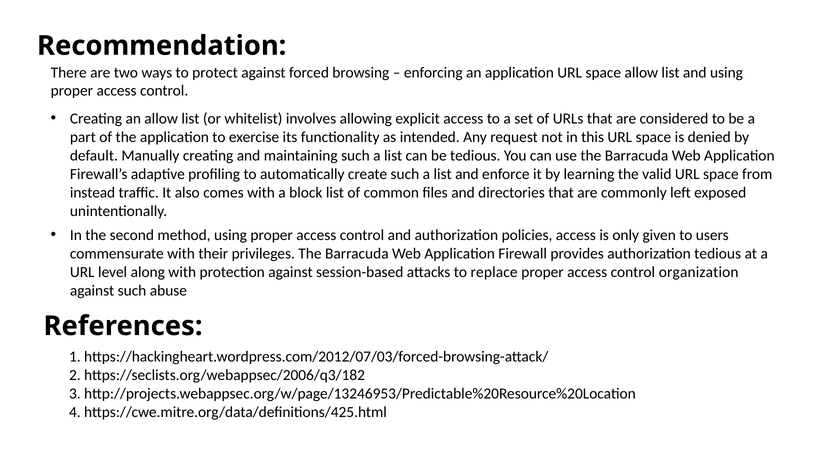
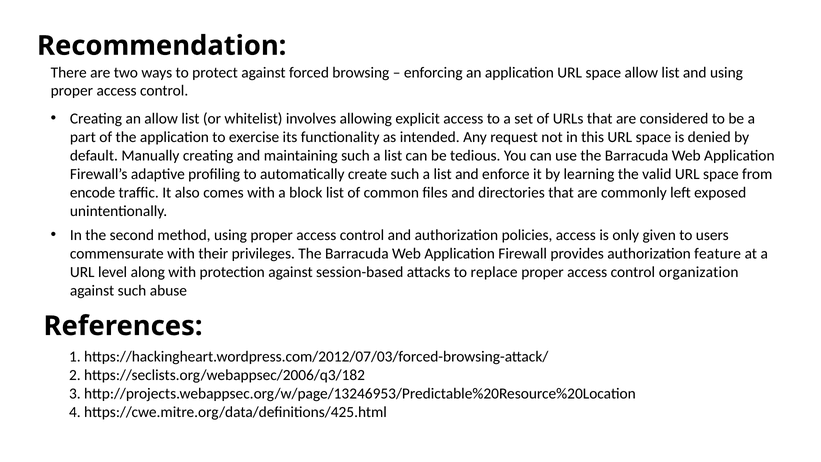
instead: instead -> encode
authorization tedious: tedious -> feature
